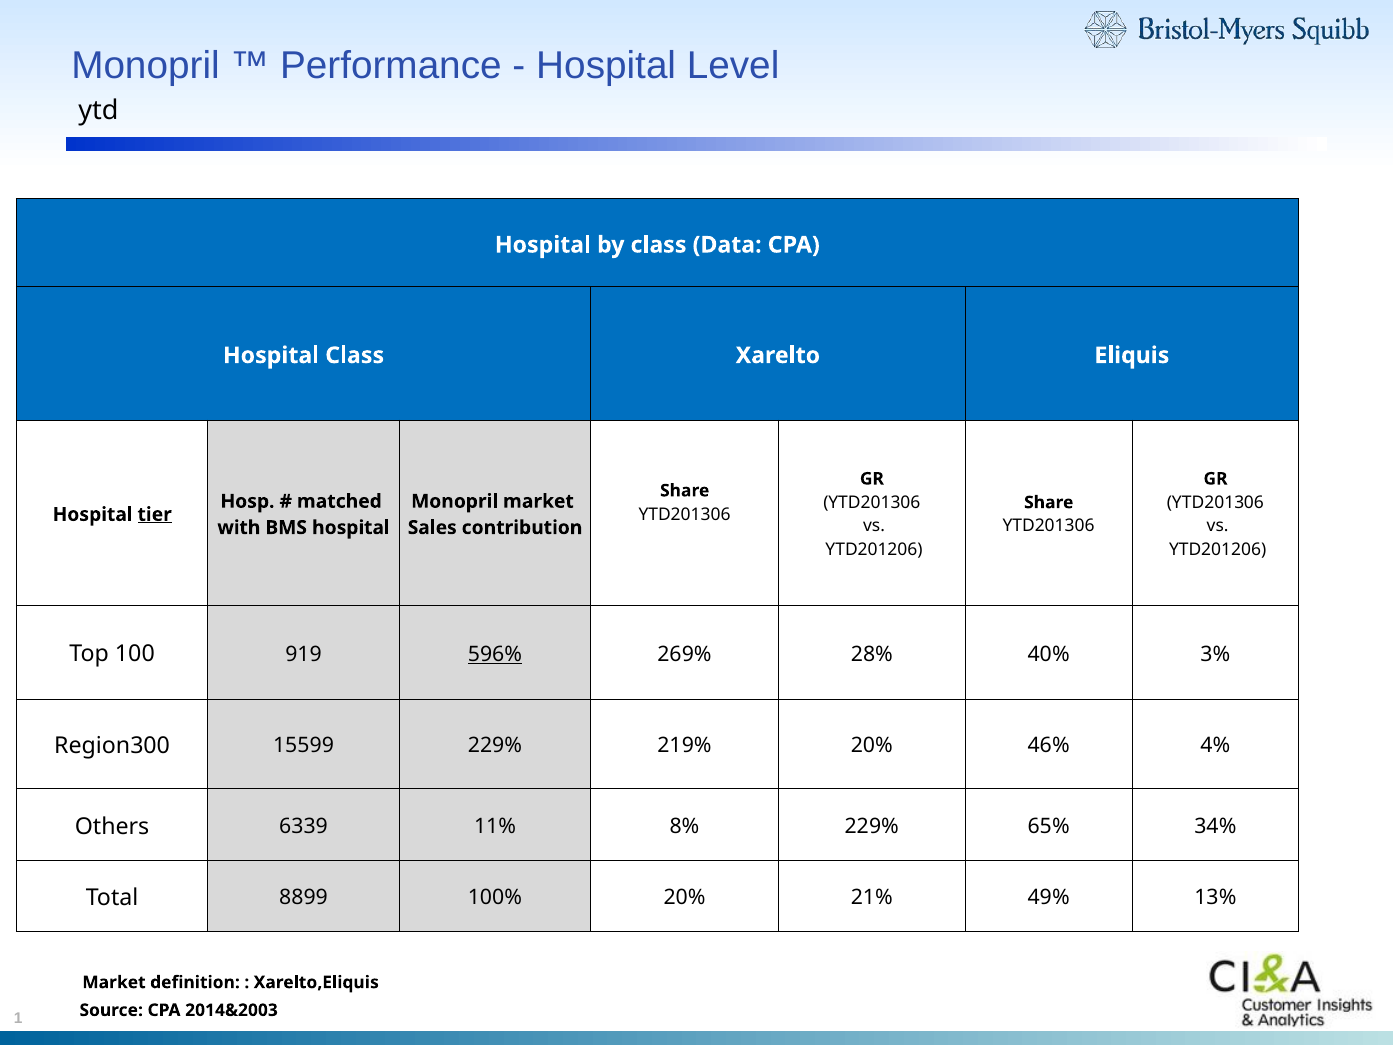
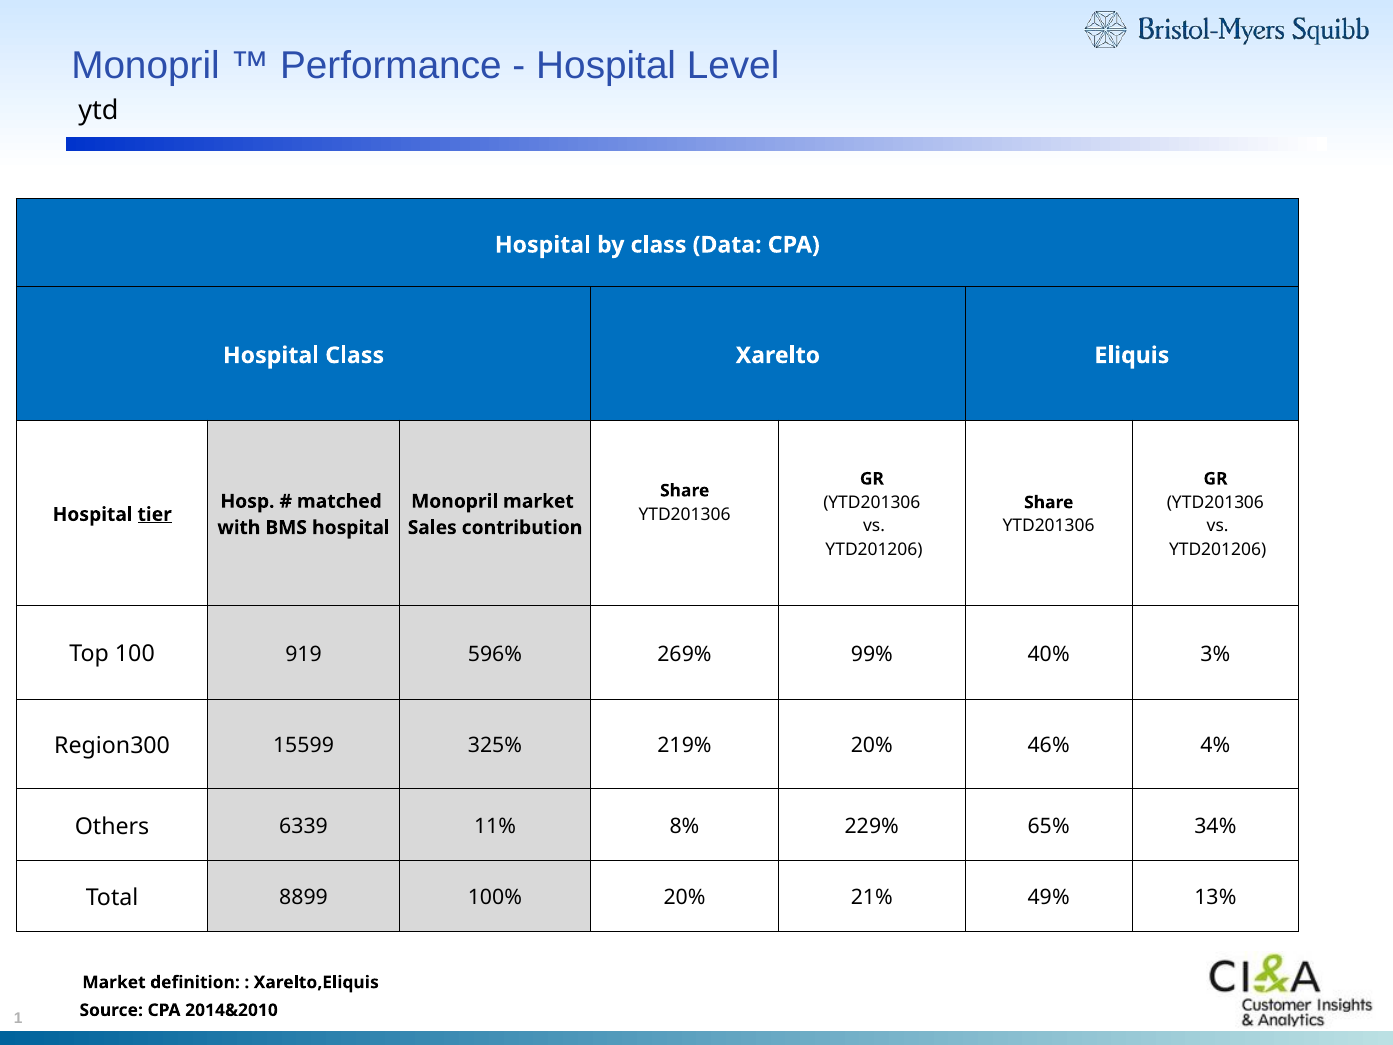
596% underline: present -> none
28%: 28% -> 99%
15599 229%: 229% -> 325%
2014&2003: 2014&2003 -> 2014&2010
